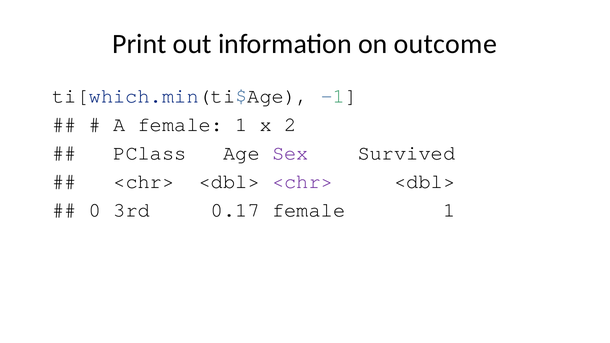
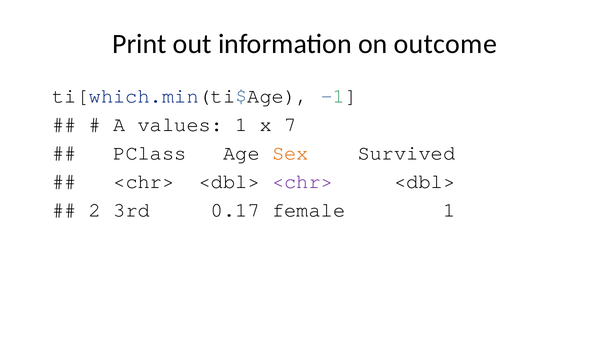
A female: female -> values
2: 2 -> 7
Sex colour: purple -> orange
0: 0 -> 2
